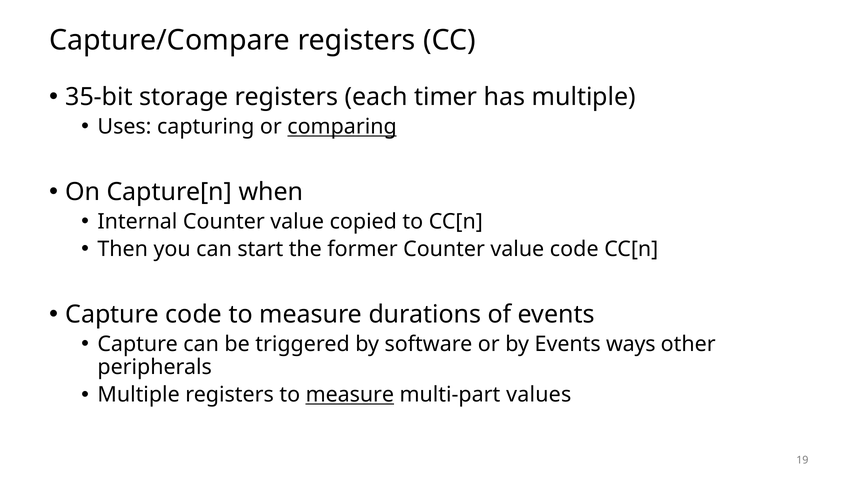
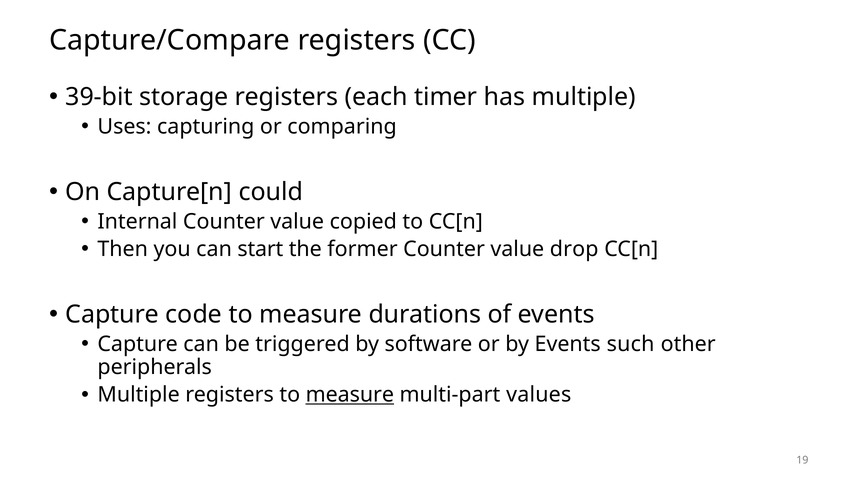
35-bit: 35-bit -> 39-bit
comparing underline: present -> none
when: when -> could
value code: code -> drop
ways: ways -> such
